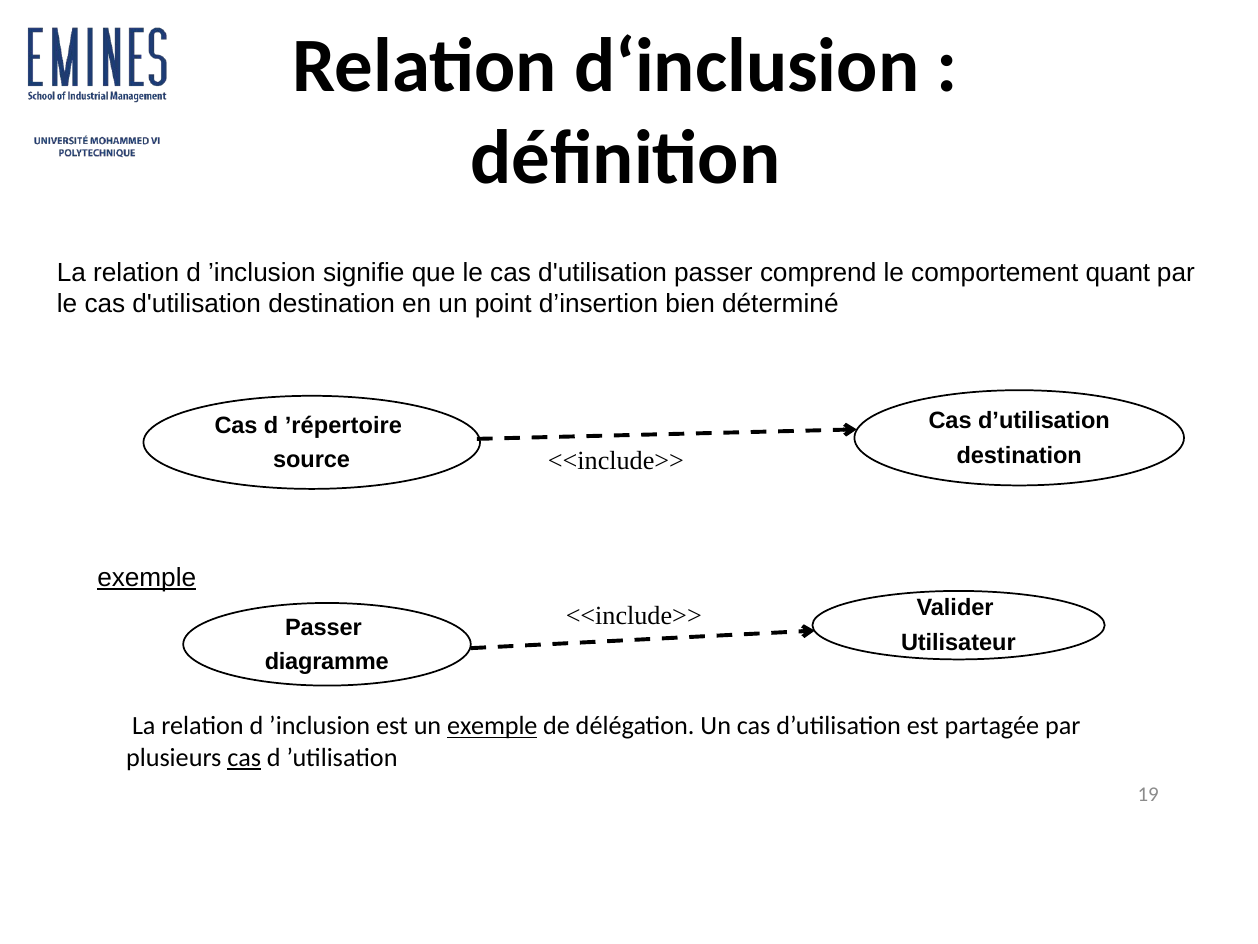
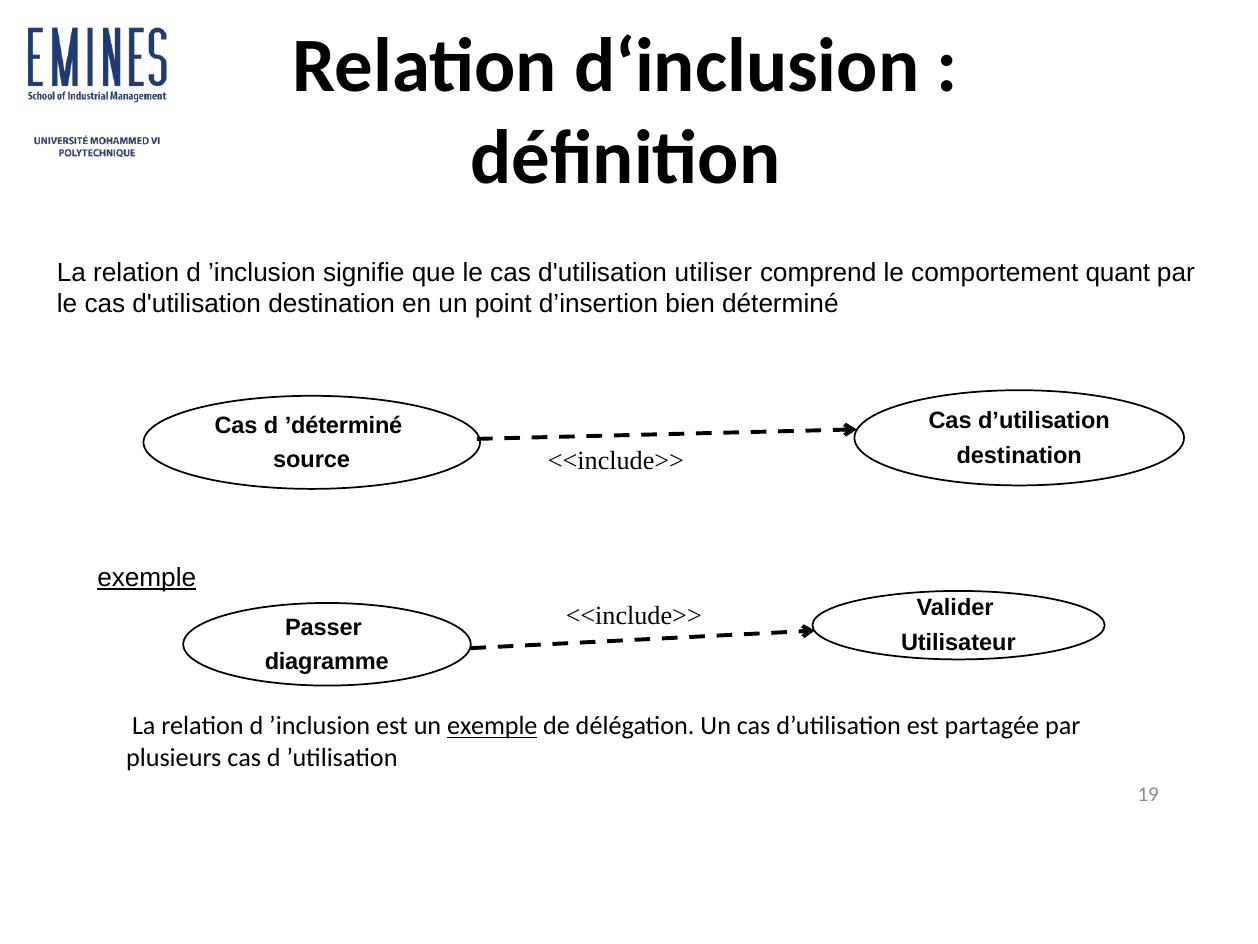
d'utilisation passer: passer -> utiliser
’répertoire: ’répertoire -> ’déterminé
cas at (244, 757) underline: present -> none
